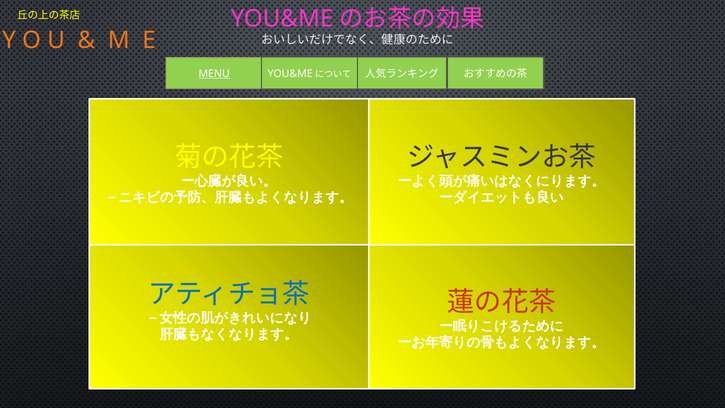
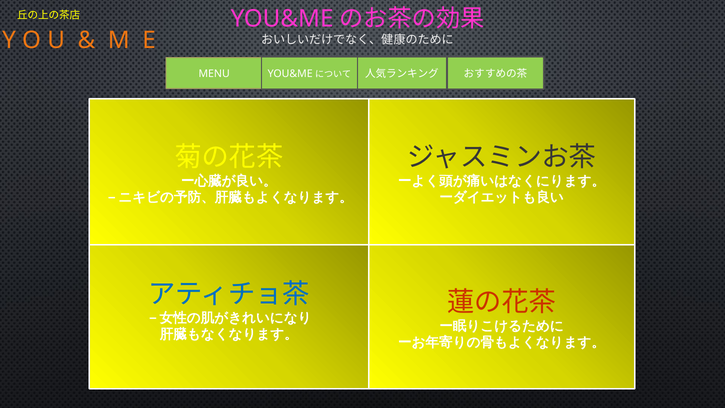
MENU underline: present -> none
